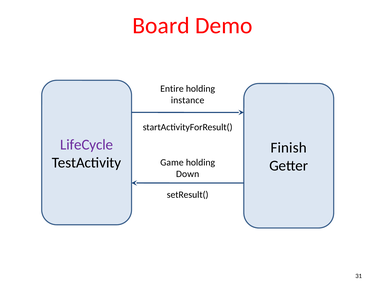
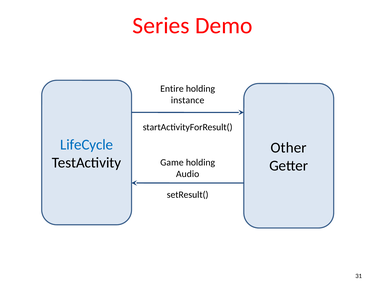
Board: Board -> Series
LifeCycle colour: purple -> blue
Finish: Finish -> Other
Down: Down -> Audio
